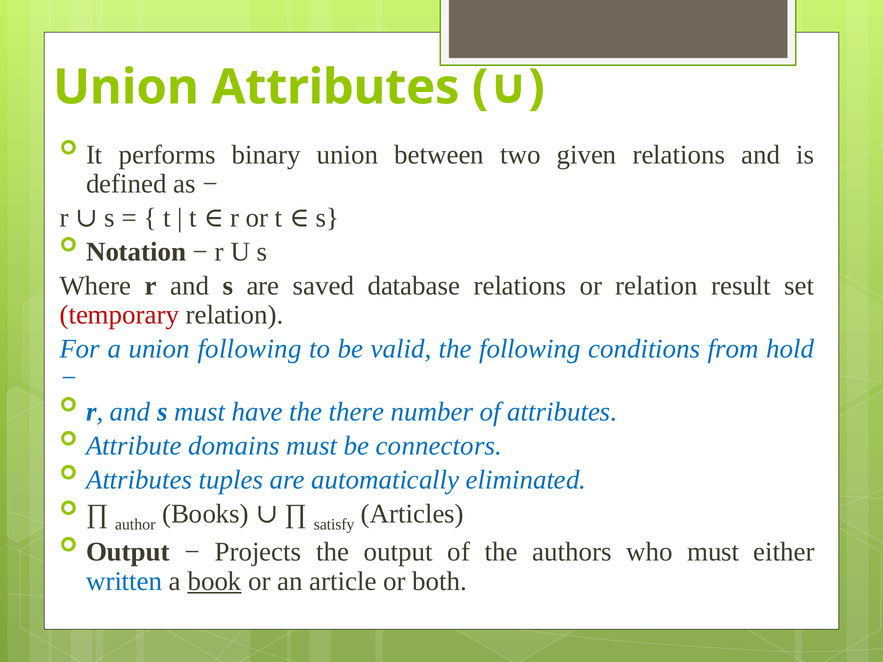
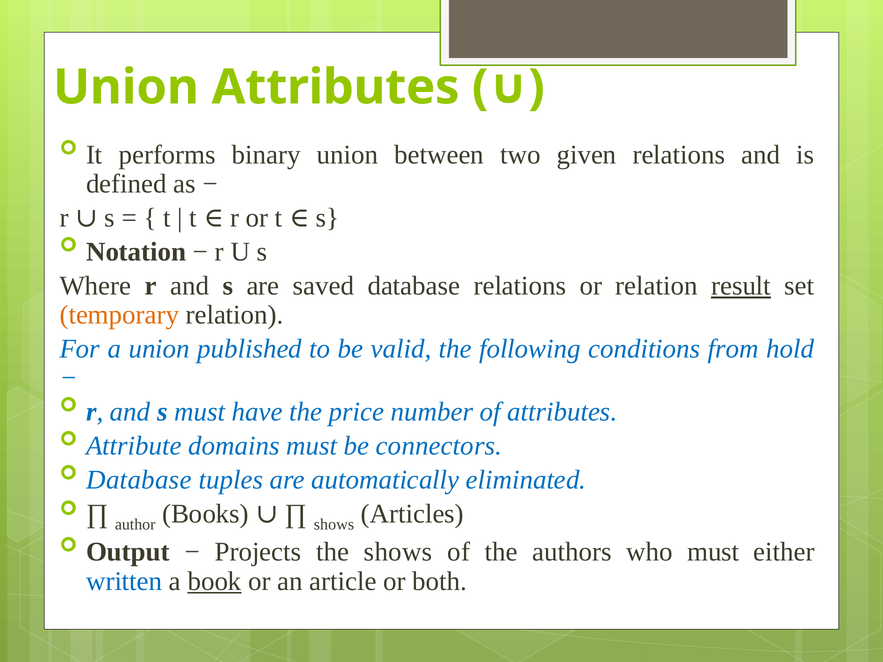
result underline: none -> present
temporary colour: red -> orange
union following: following -> published
there: there -> price
Attributes at (139, 480): Attributes -> Database
satisfy at (334, 525): satisfy -> shows
the output: output -> shows
